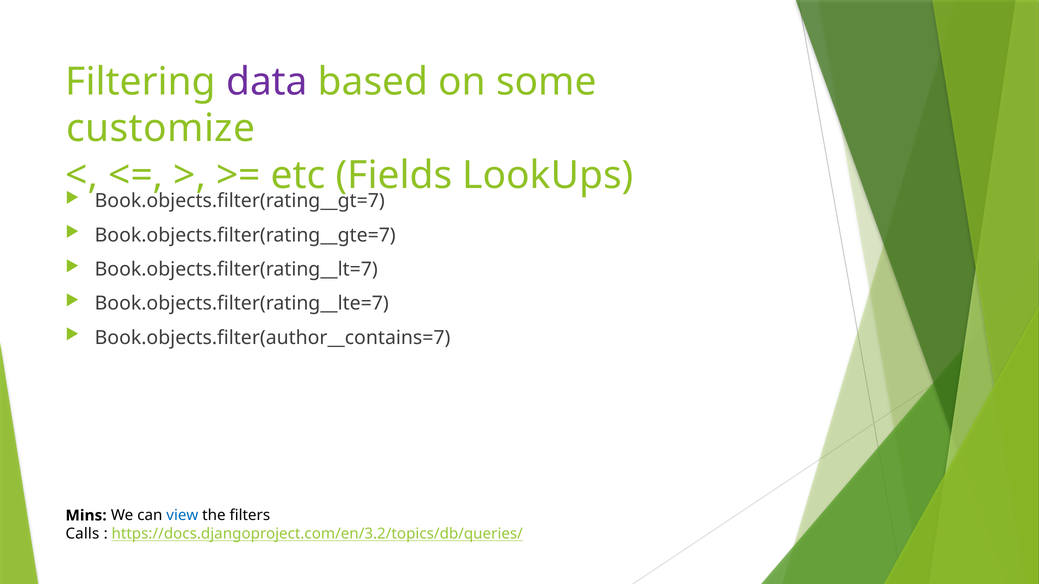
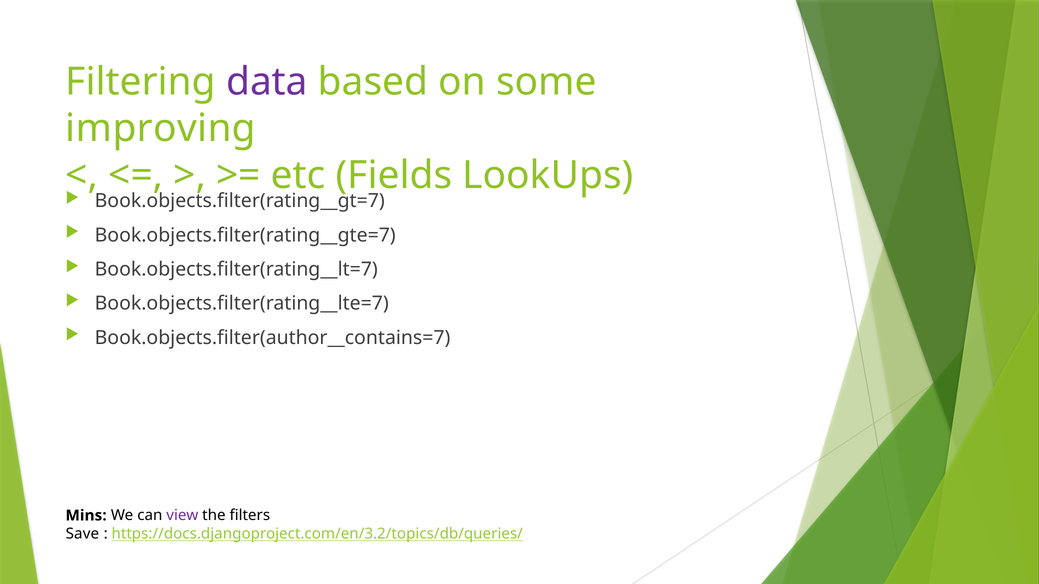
customize: customize -> improving
view colour: blue -> purple
Calls: Calls -> Save
